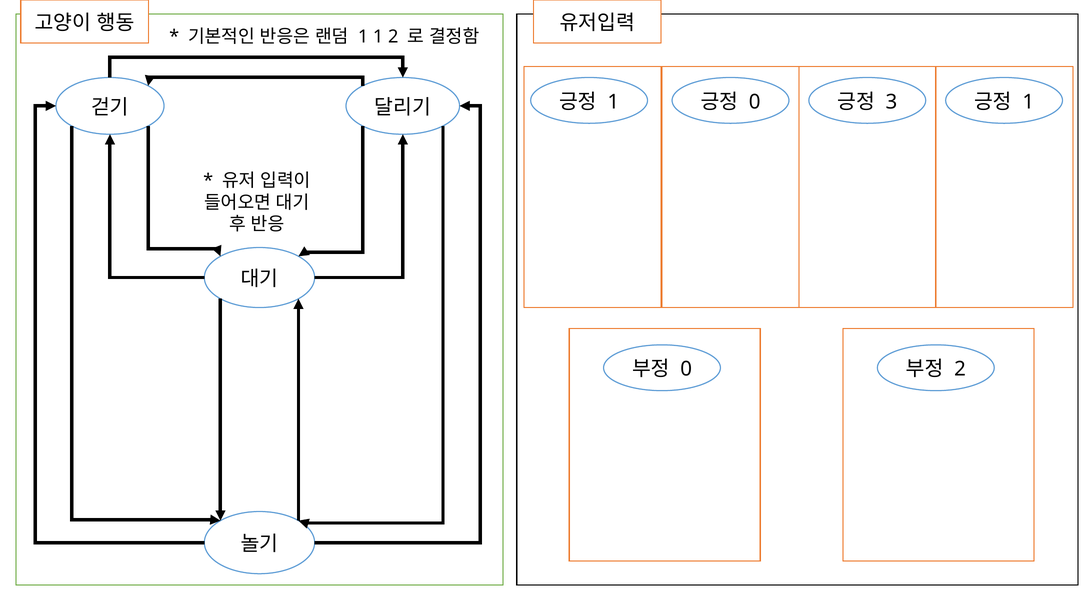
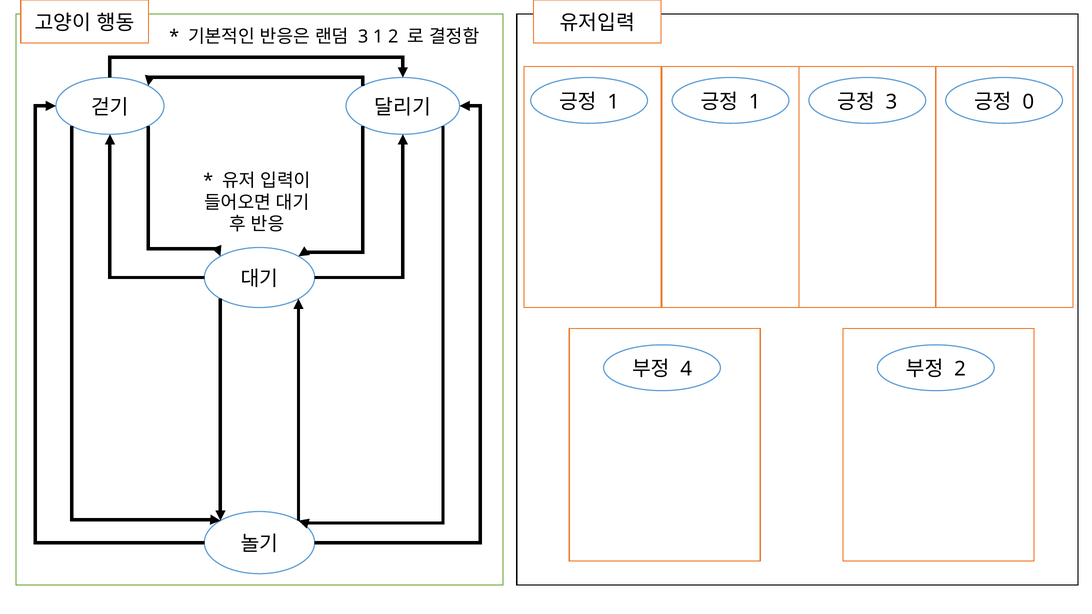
1 at (363, 37): 1 -> 3
0 at (755, 102): 0 -> 1
1 at (1028, 102): 1 -> 0
0 at (686, 369): 0 -> 4
